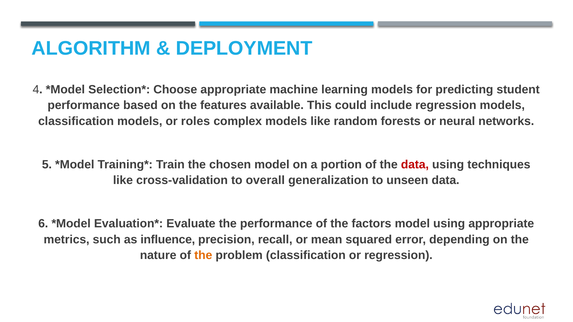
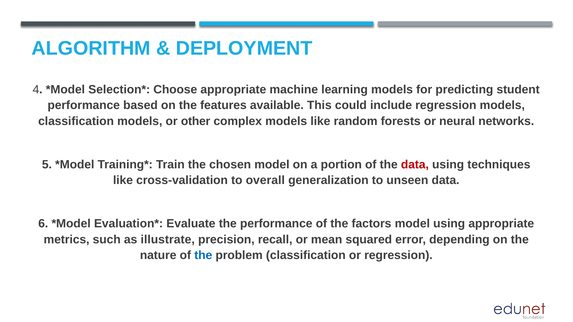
roles: roles -> other
influence: influence -> illustrate
the at (203, 255) colour: orange -> blue
